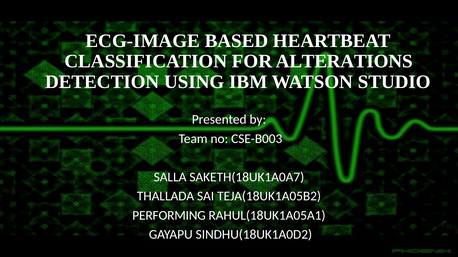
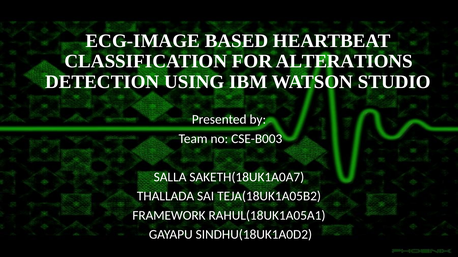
PERFORMING: PERFORMING -> FRAMEWORK
